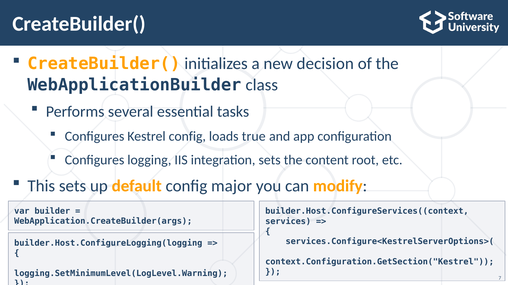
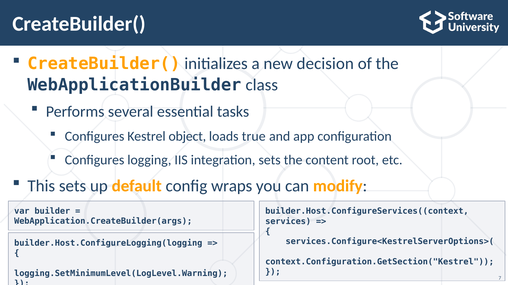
Kestrel config: config -> object
major: major -> wraps
